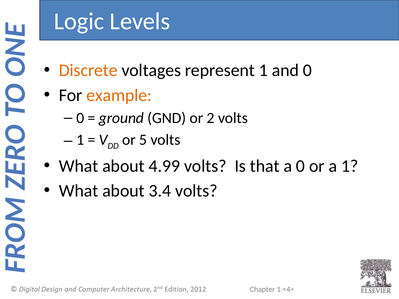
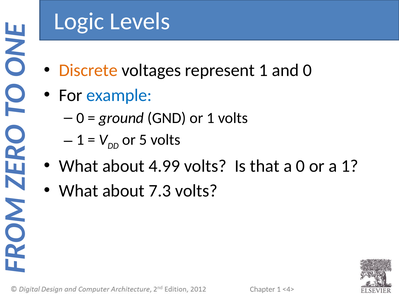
example colour: orange -> blue
or 2: 2 -> 1
3.4: 3.4 -> 7.3
